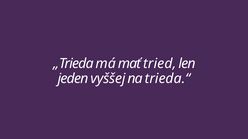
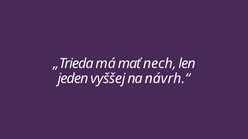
tried: tried -> nech
trieda.“: trieda.“ -> návrh.“
